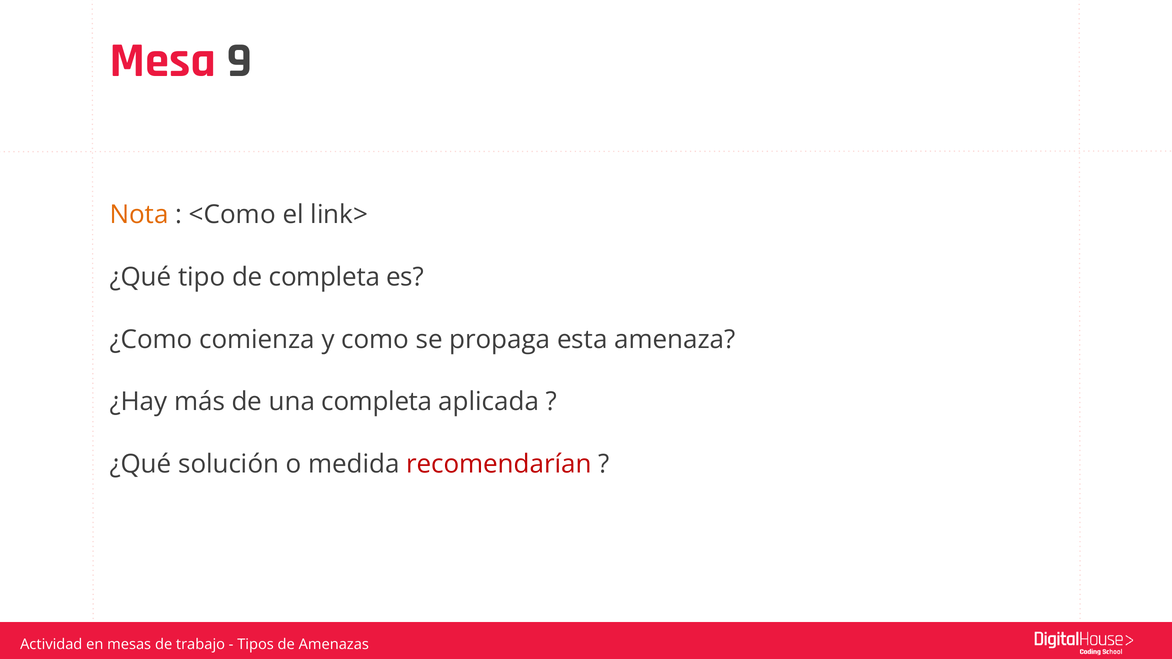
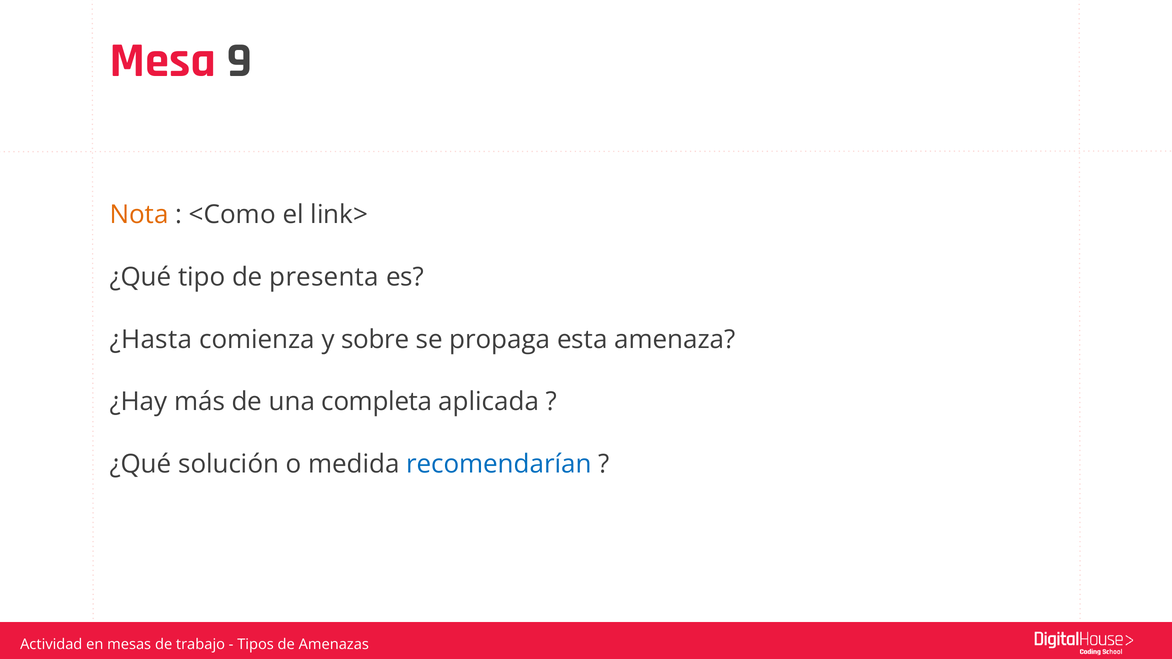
de completa: completa -> presenta
¿Como: ¿Como -> ¿Hasta
como: como -> sobre
recomendarían colour: red -> blue
